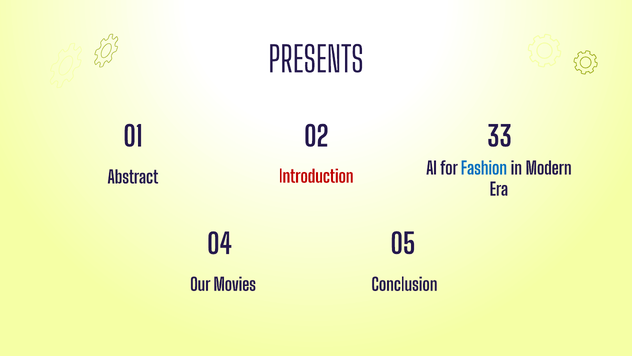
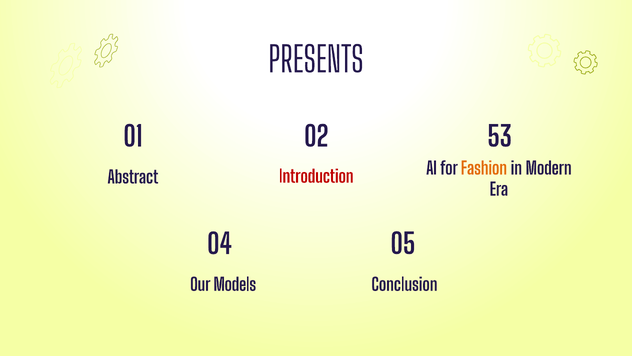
33: 33 -> 53
Fashion colour: blue -> orange
Movies: Movies -> Models
